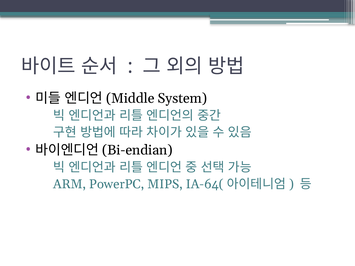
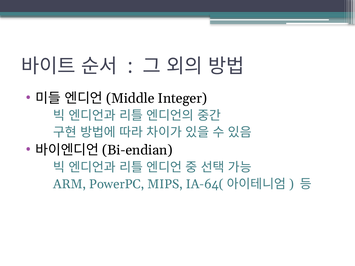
System: System -> Integer
